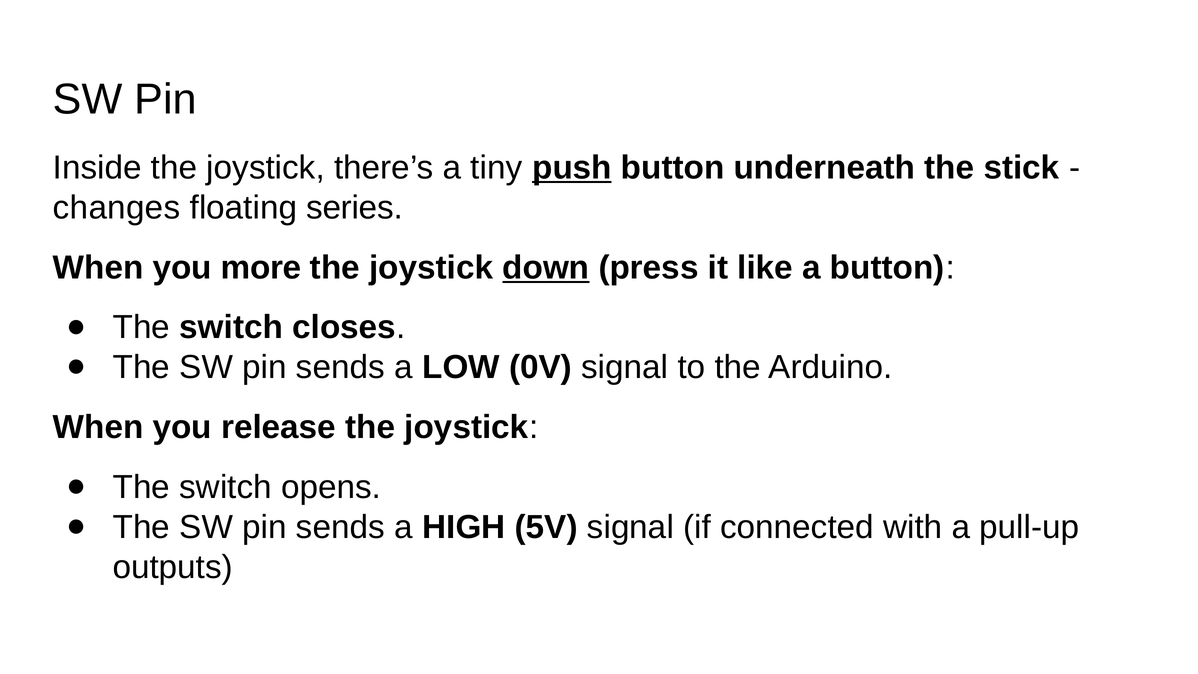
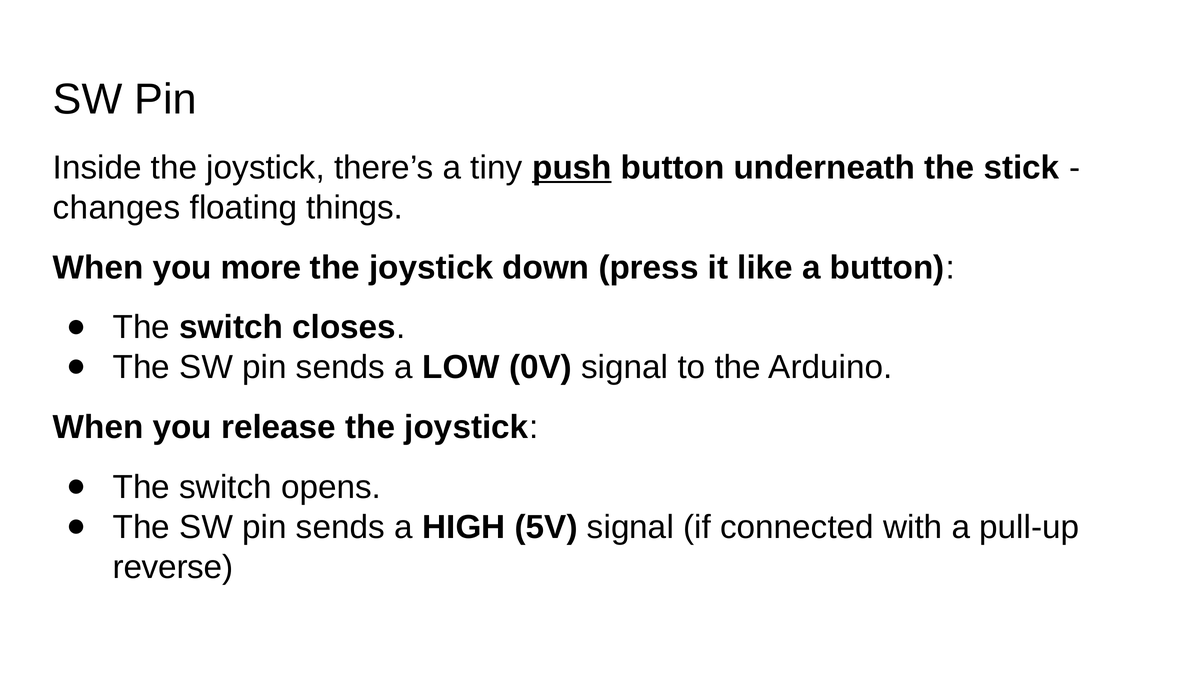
series: series -> things
down underline: present -> none
outputs: outputs -> reverse
